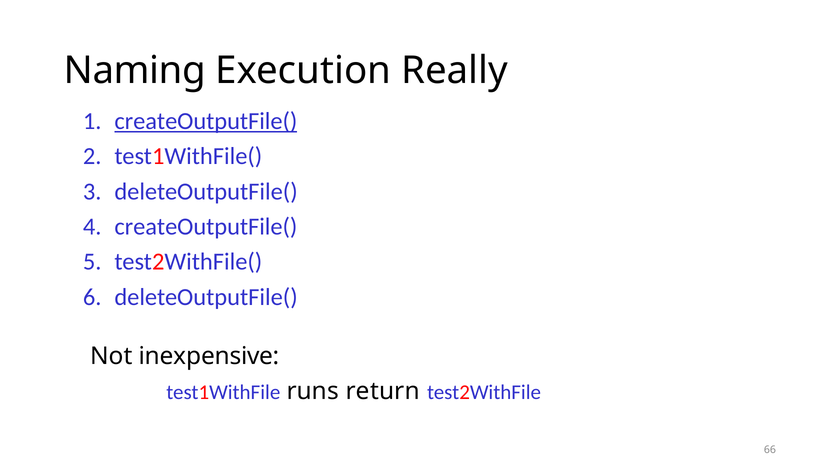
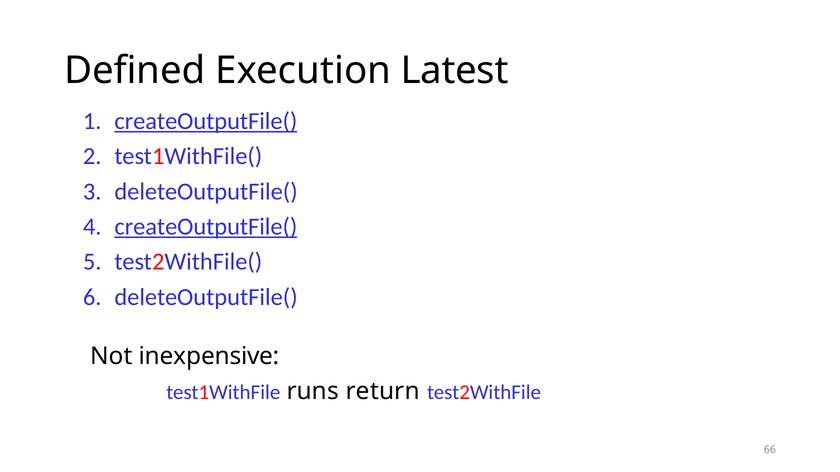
Naming: Naming -> Defined
Really: Really -> Latest
createOutputFile( at (206, 227) underline: none -> present
